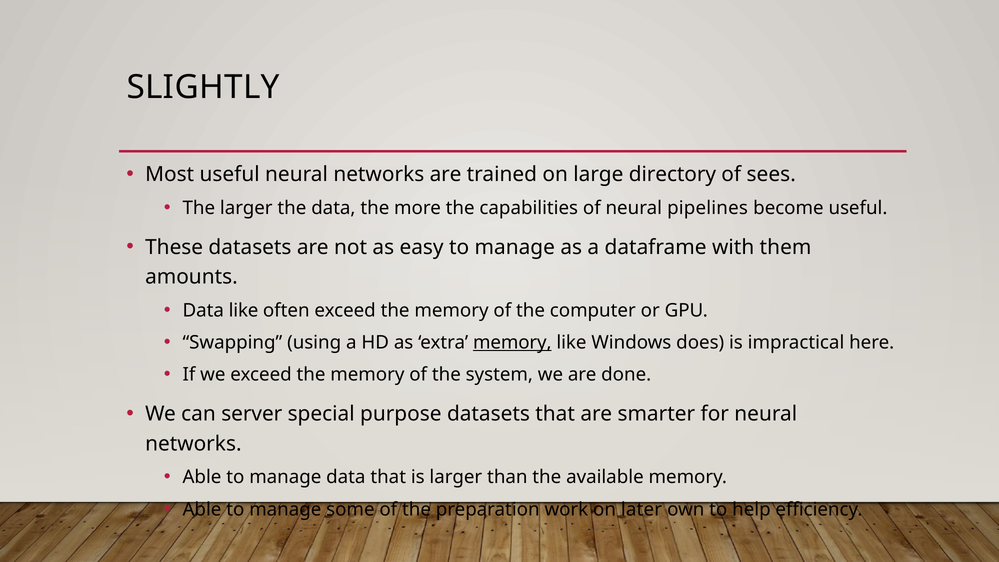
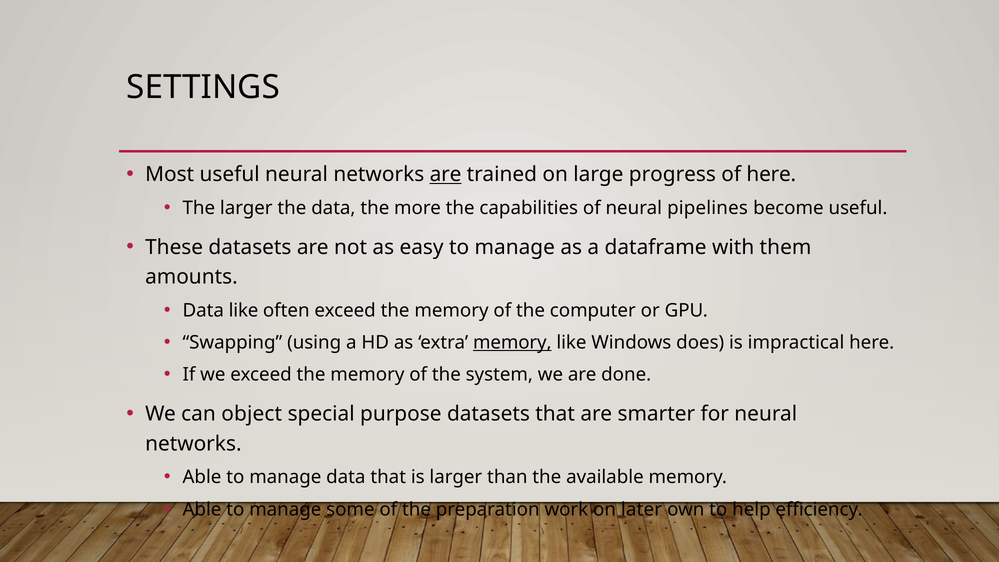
SLIGHTLY: SLIGHTLY -> SETTINGS
are at (446, 175) underline: none -> present
directory: directory -> progress
of sees: sees -> here
server: server -> object
